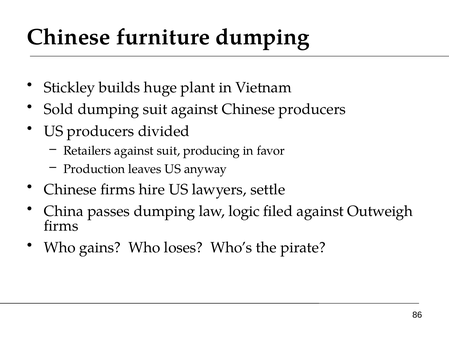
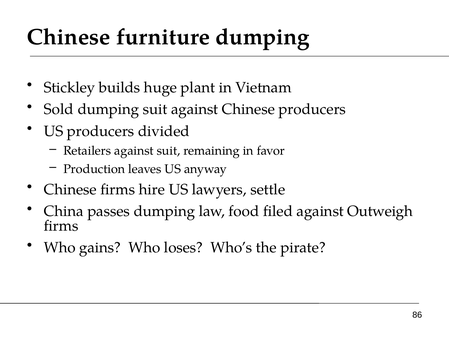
producing: producing -> remaining
logic: logic -> food
